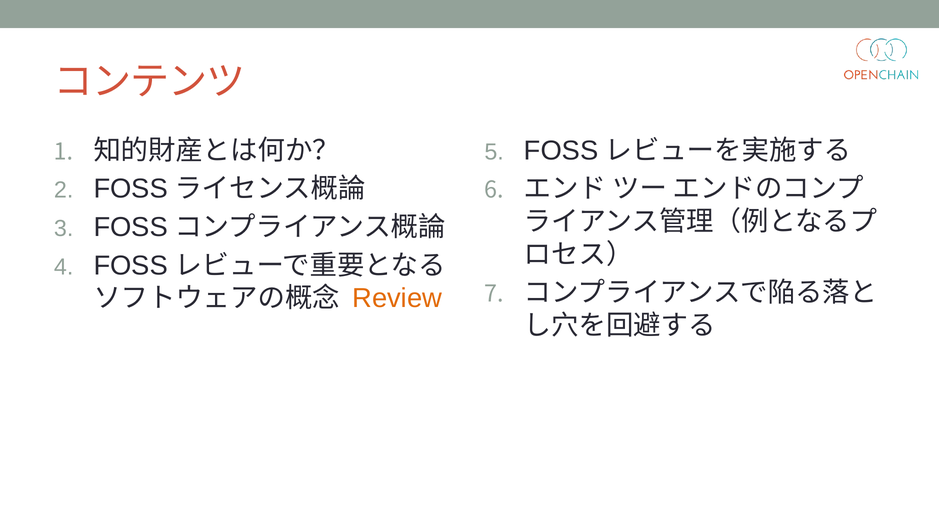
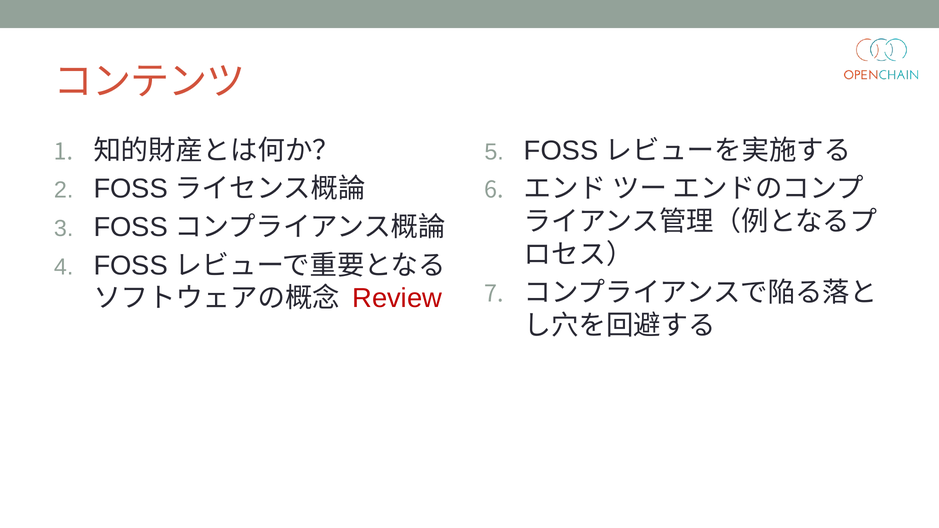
Review colour: orange -> red
